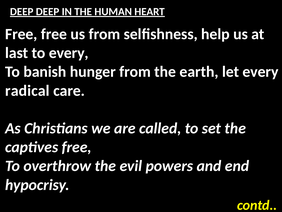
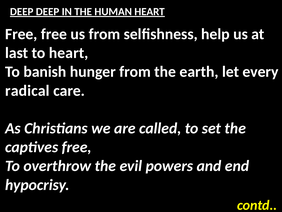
to every: every -> heart
